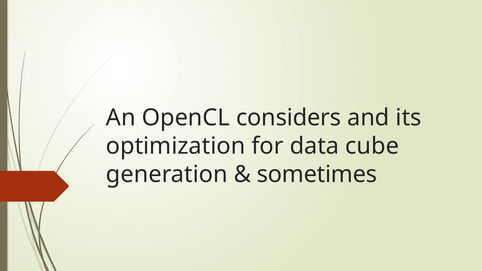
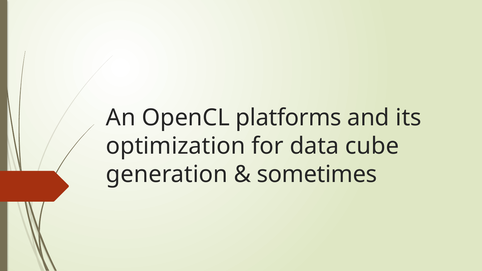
considers: considers -> platforms
